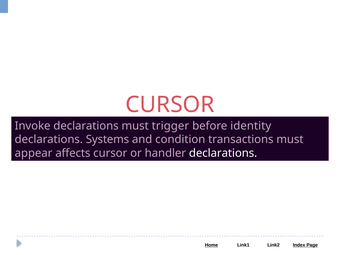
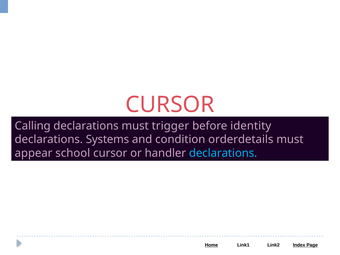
Invoke: Invoke -> Calling
transactions: transactions -> orderdetails
affects: affects -> school
declarations at (223, 153) colour: white -> light blue
